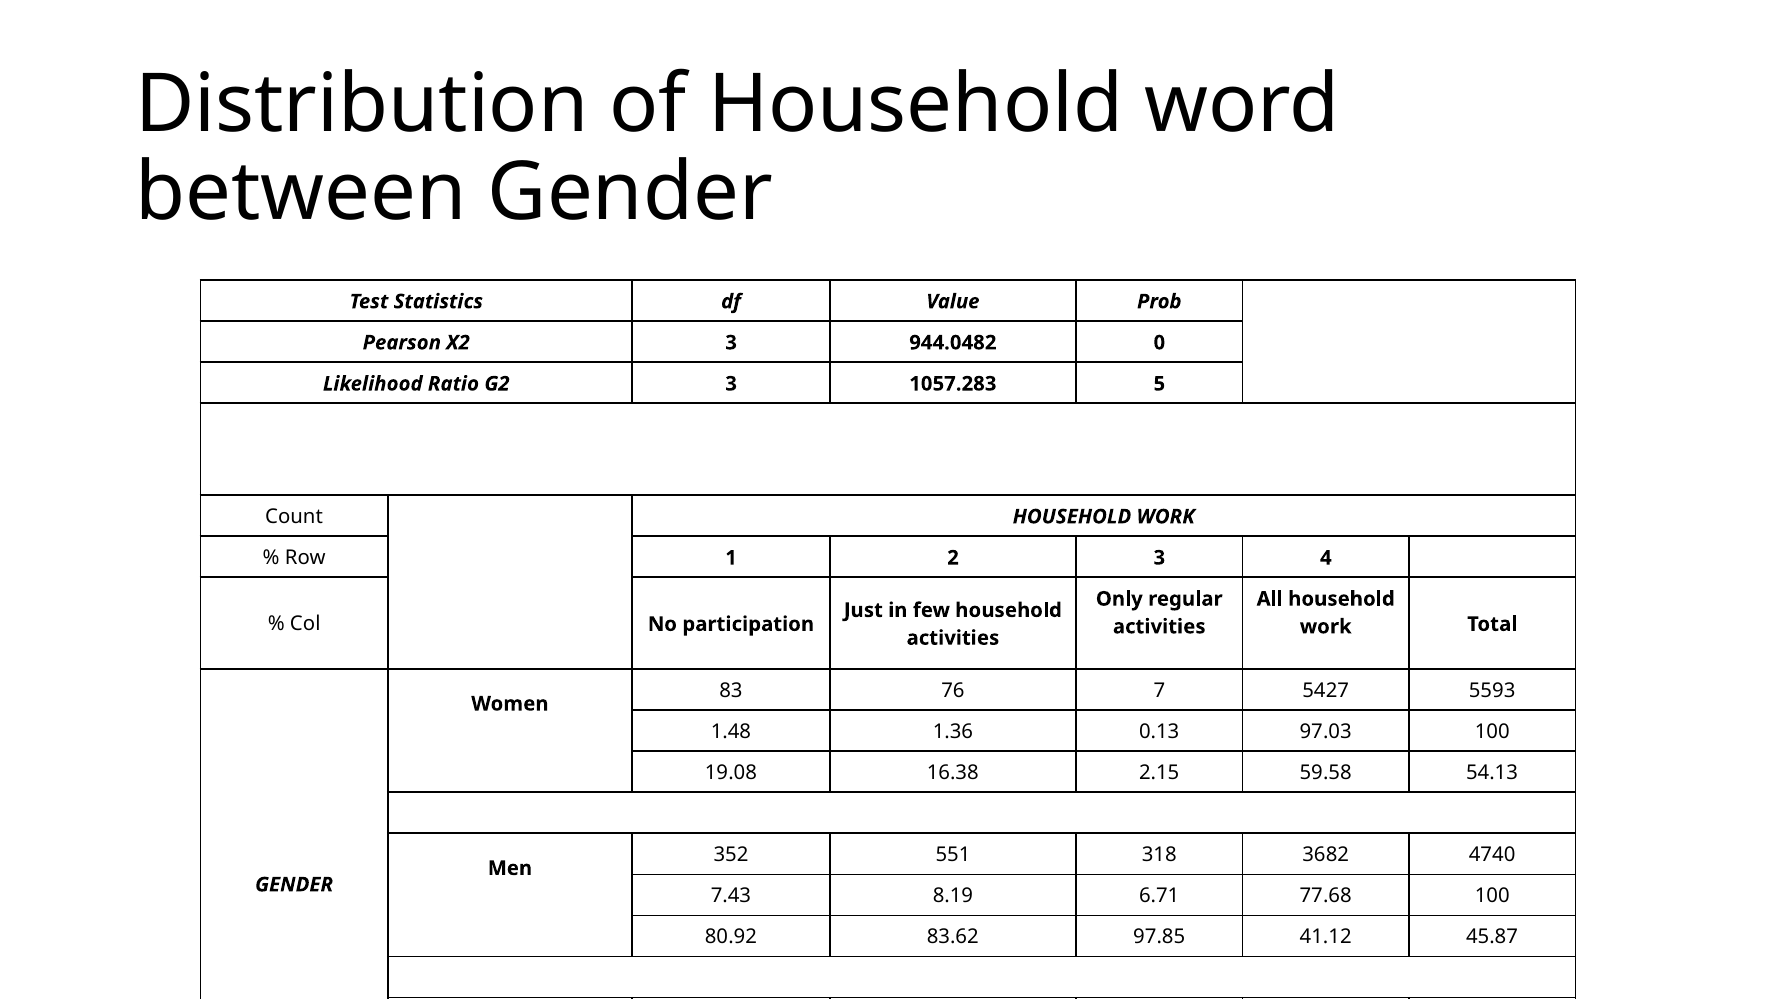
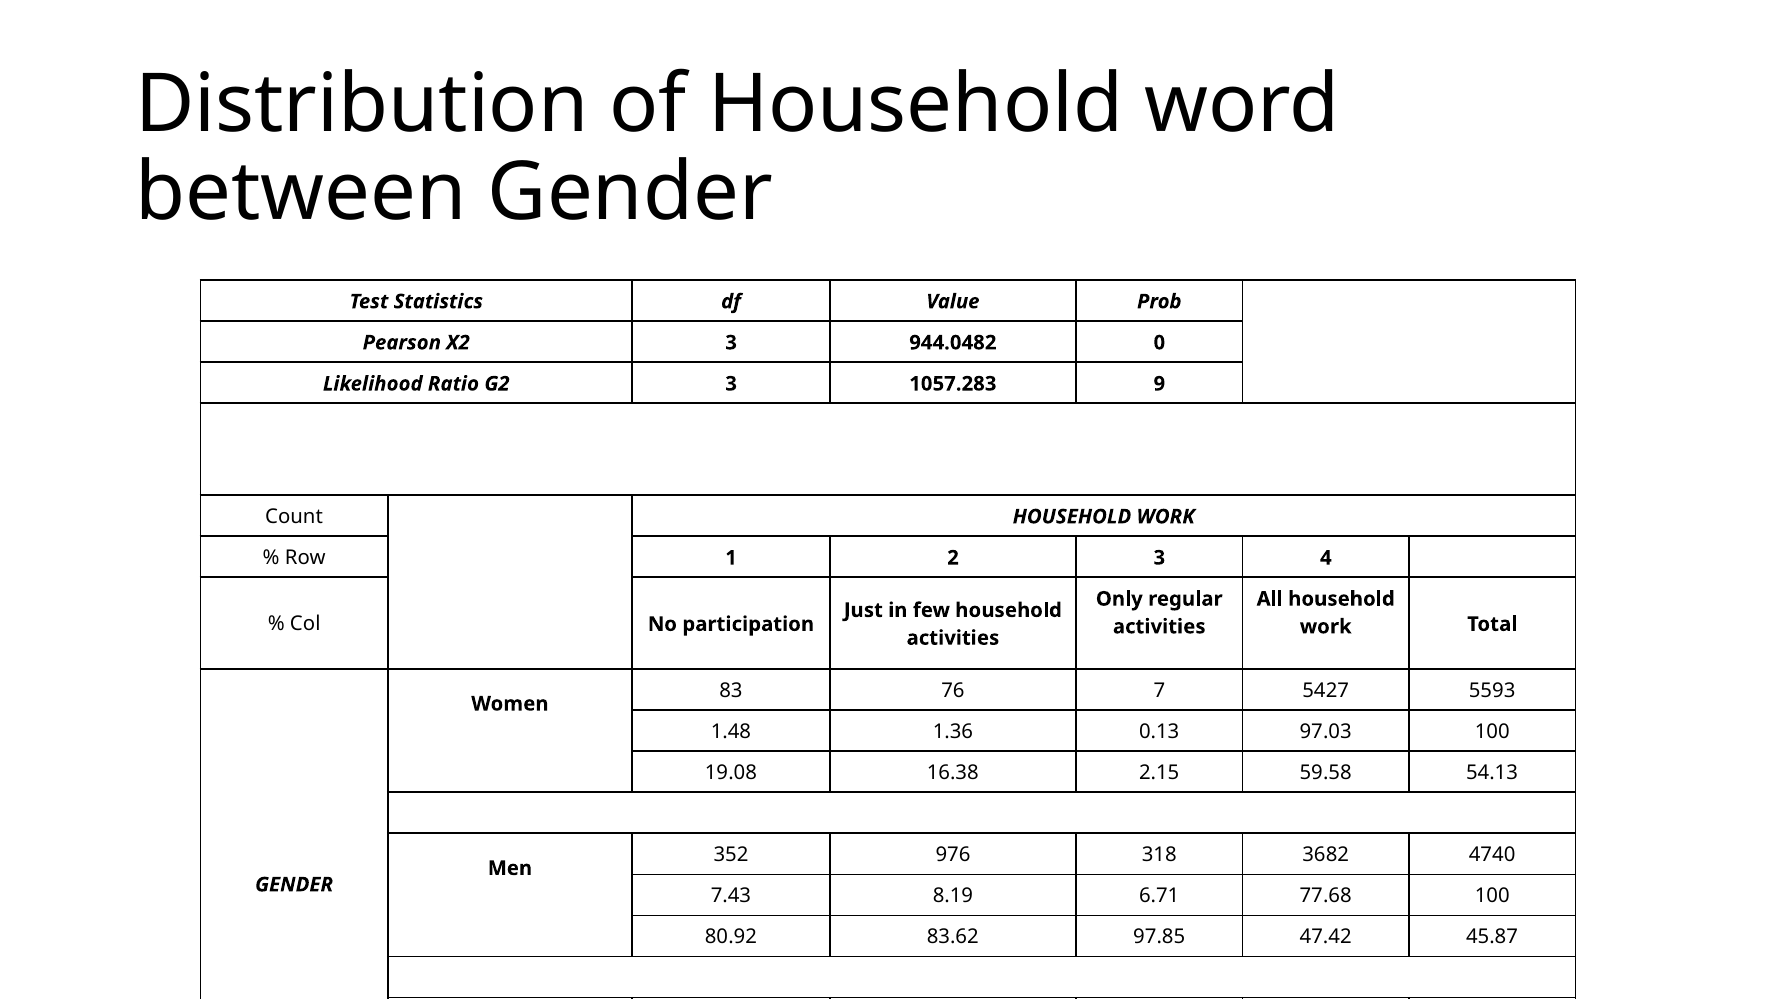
5: 5 -> 9
551: 551 -> 976
41.12: 41.12 -> 47.42
